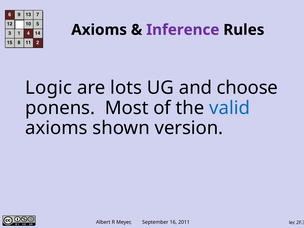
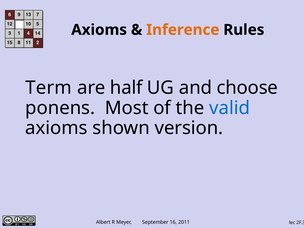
Inference colour: purple -> orange
Logic: Logic -> Term
lots: lots -> half
